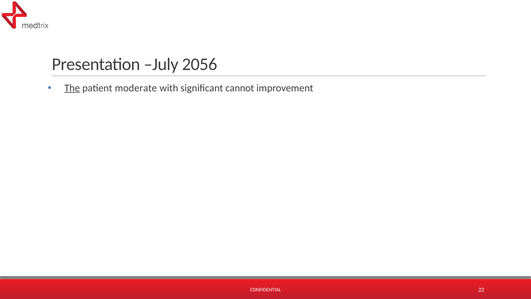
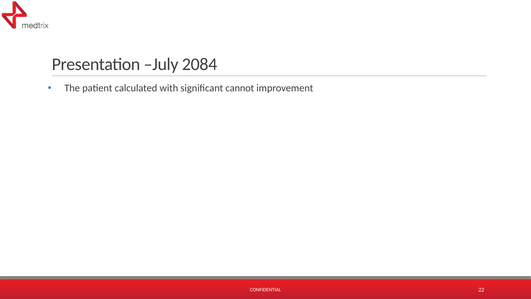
2056: 2056 -> 2084
The underline: present -> none
moderate: moderate -> calculated
